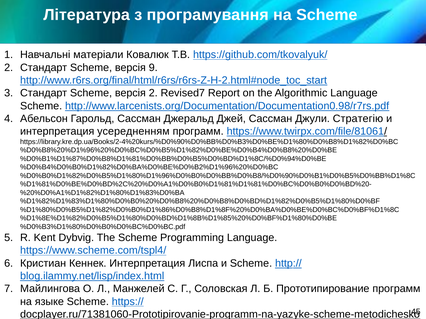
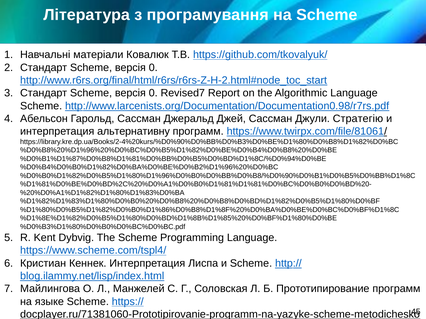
9 at (153, 68): 9 -> 0
2 at (153, 93): 2 -> 0
усередненням: усередненням -> альтернативну
